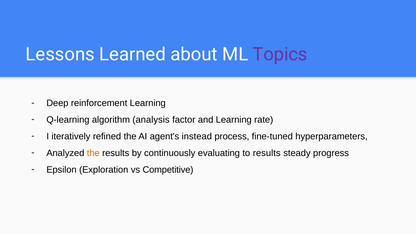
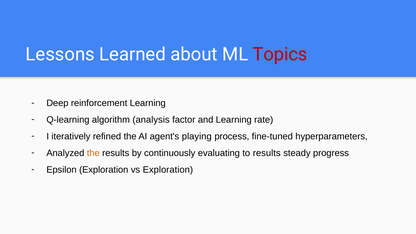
Topics colour: purple -> red
instead: instead -> playing
vs Competitive: Competitive -> Exploration
